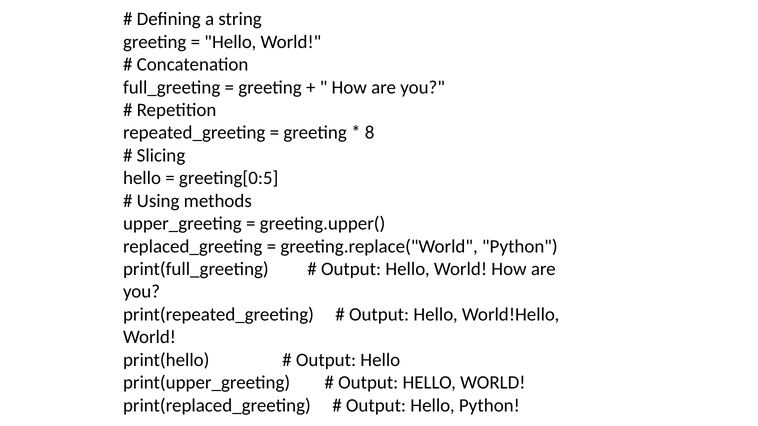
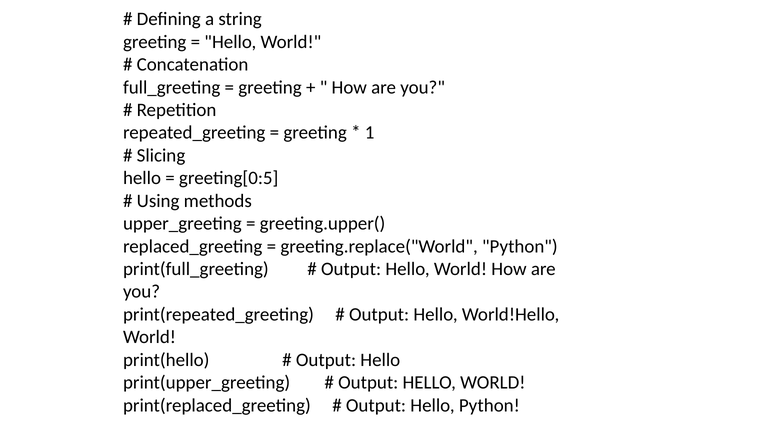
8: 8 -> 1
